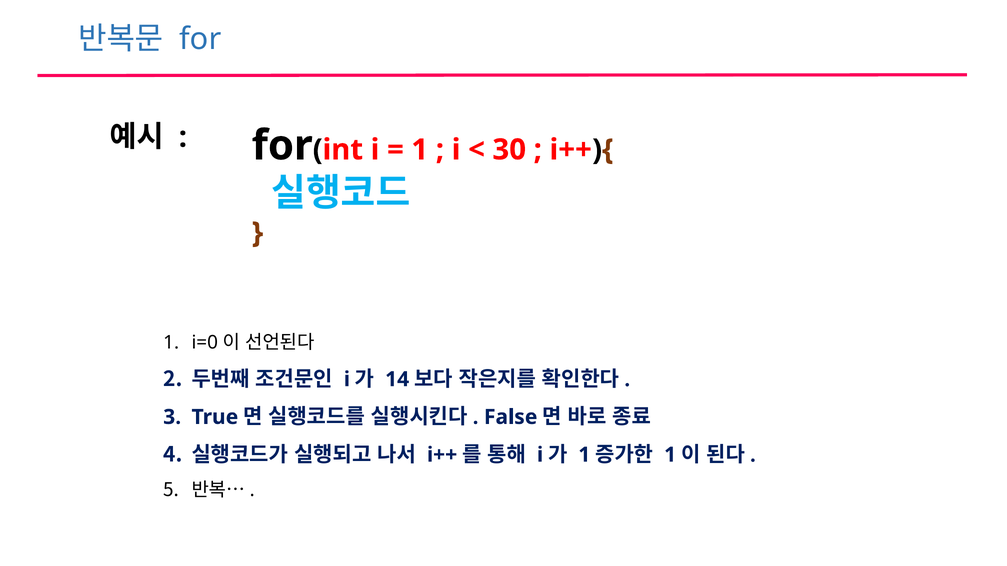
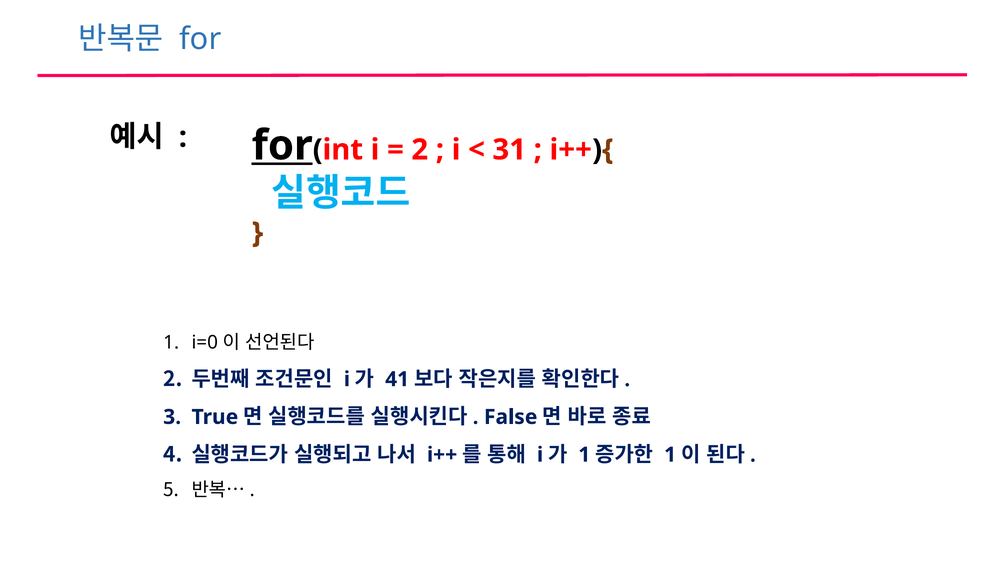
for at (282, 146) underline: none -> present
1 at (420, 150): 1 -> 2
30: 30 -> 31
14: 14 -> 41
